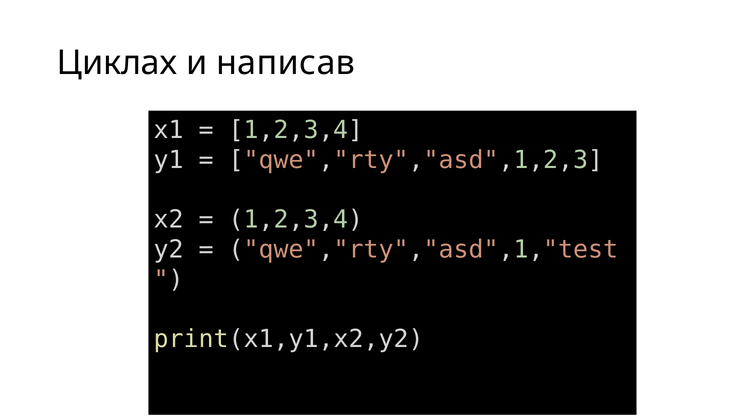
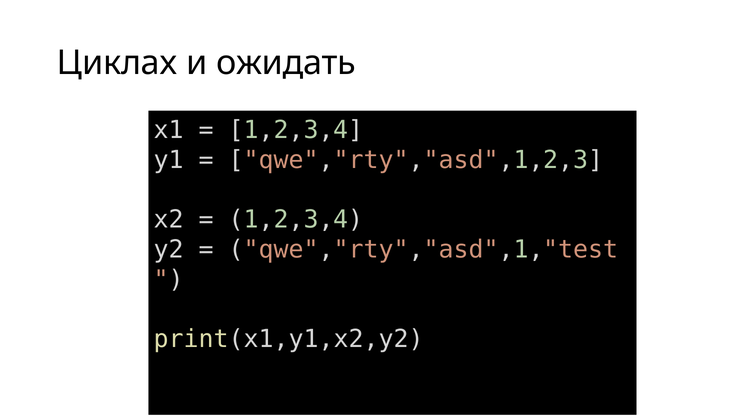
написав: написав -> ожидать
